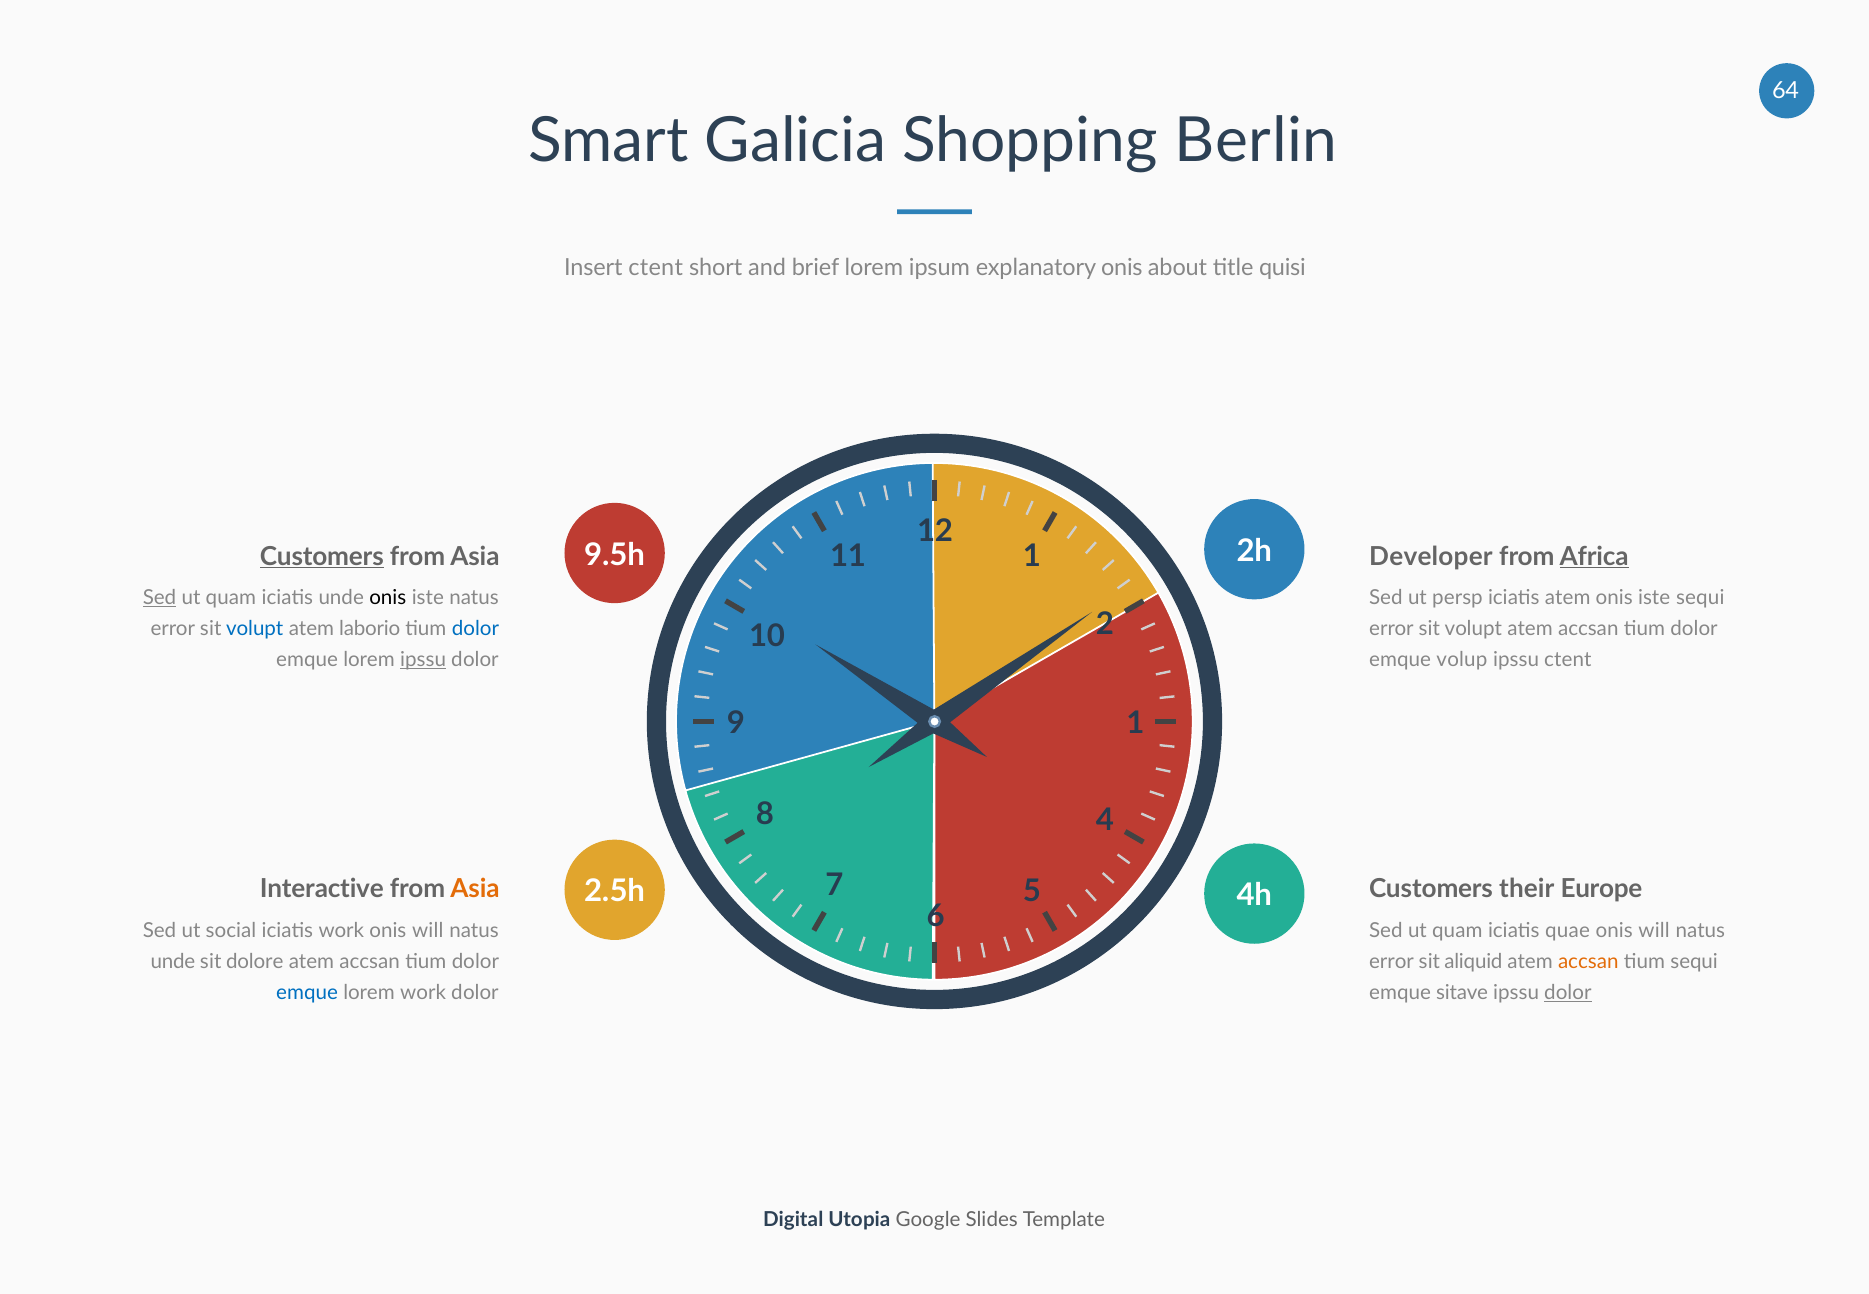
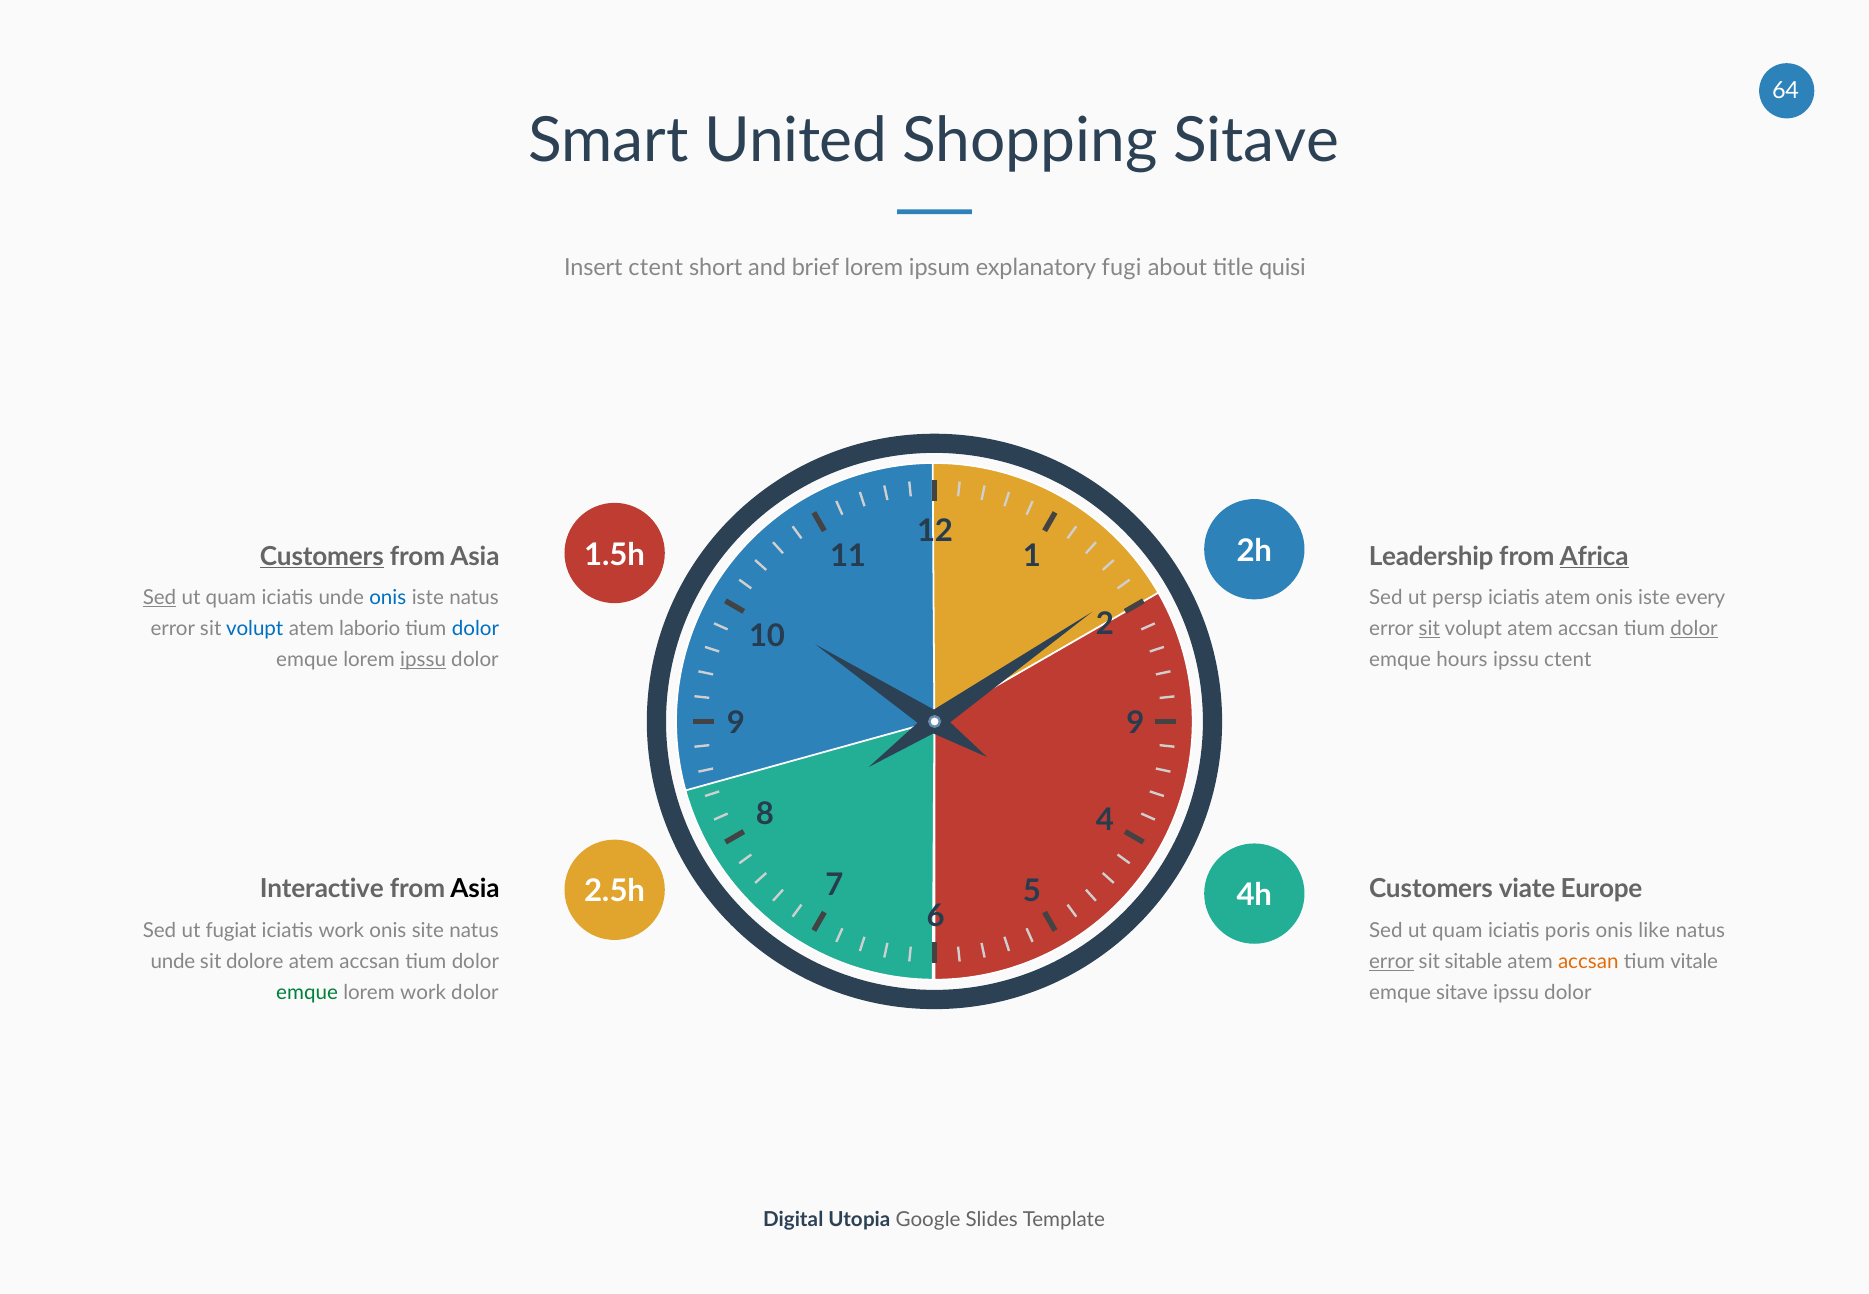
Galicia: Galicia -> United
Shopping Berlin: Berlin -> Sitave
explanatory onis: onis -> fugi
9.5h: 9.5h -> 1.5h
Developer: Developer -> Leadership
onis at (388, 598) colour: black -> blue
iste sequi: sequi -> every
sit at (1429, 629) underline: none -> present
dolor at (1694, 629) underline: none -> present
volup: volup -> hours
9 1: 1 -> 9
Asia at (475, 889) colour: orange -> black
their: their -> viate
social: social -> fugiat
will at (428, 930): will -> site
quae: quae -> poris
will at (1654, 930): will -> like
error at (1392, 961) underline: none -> present
aliquid: aliquid -> sitable
tium sequi: sequi -> vitale
emque at (307, 992) colour: blue -> green
dolor at (1568, 992) underline: present -> none
